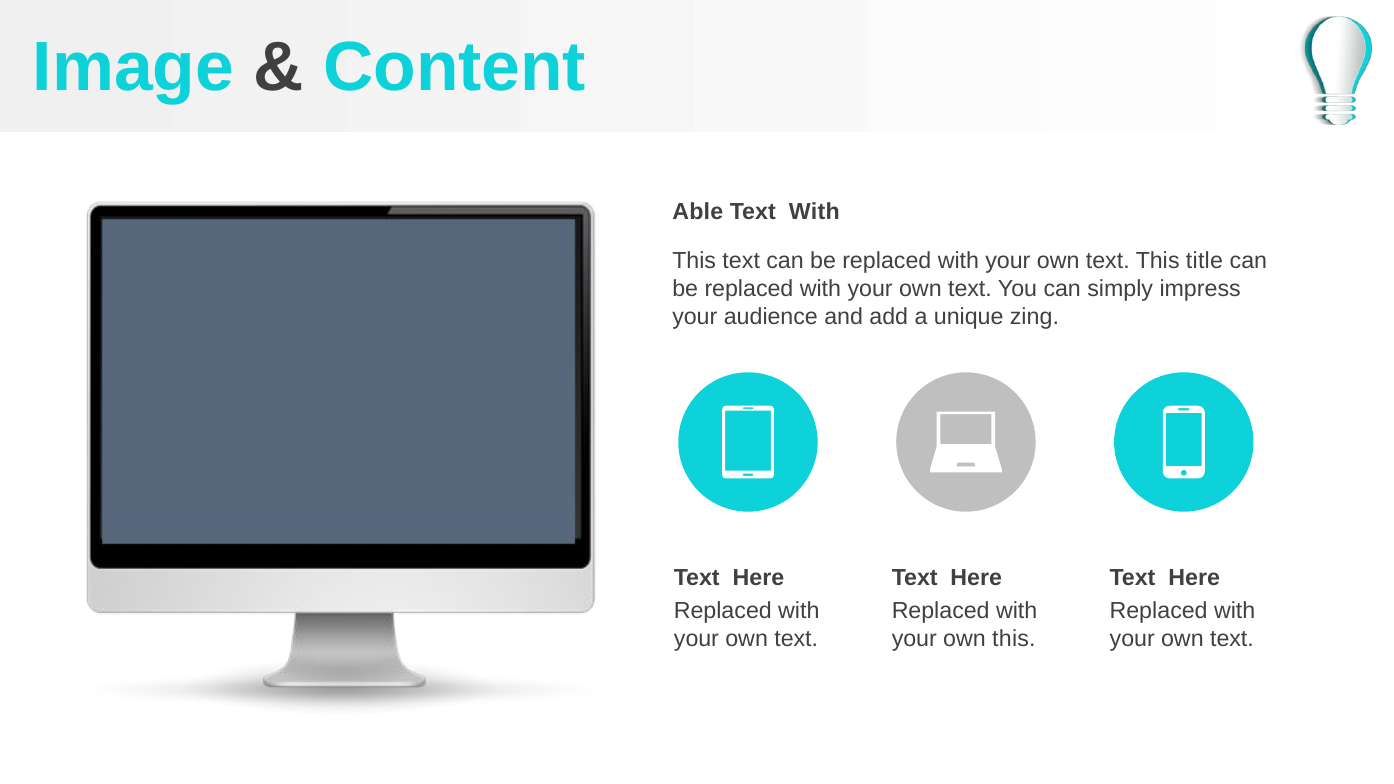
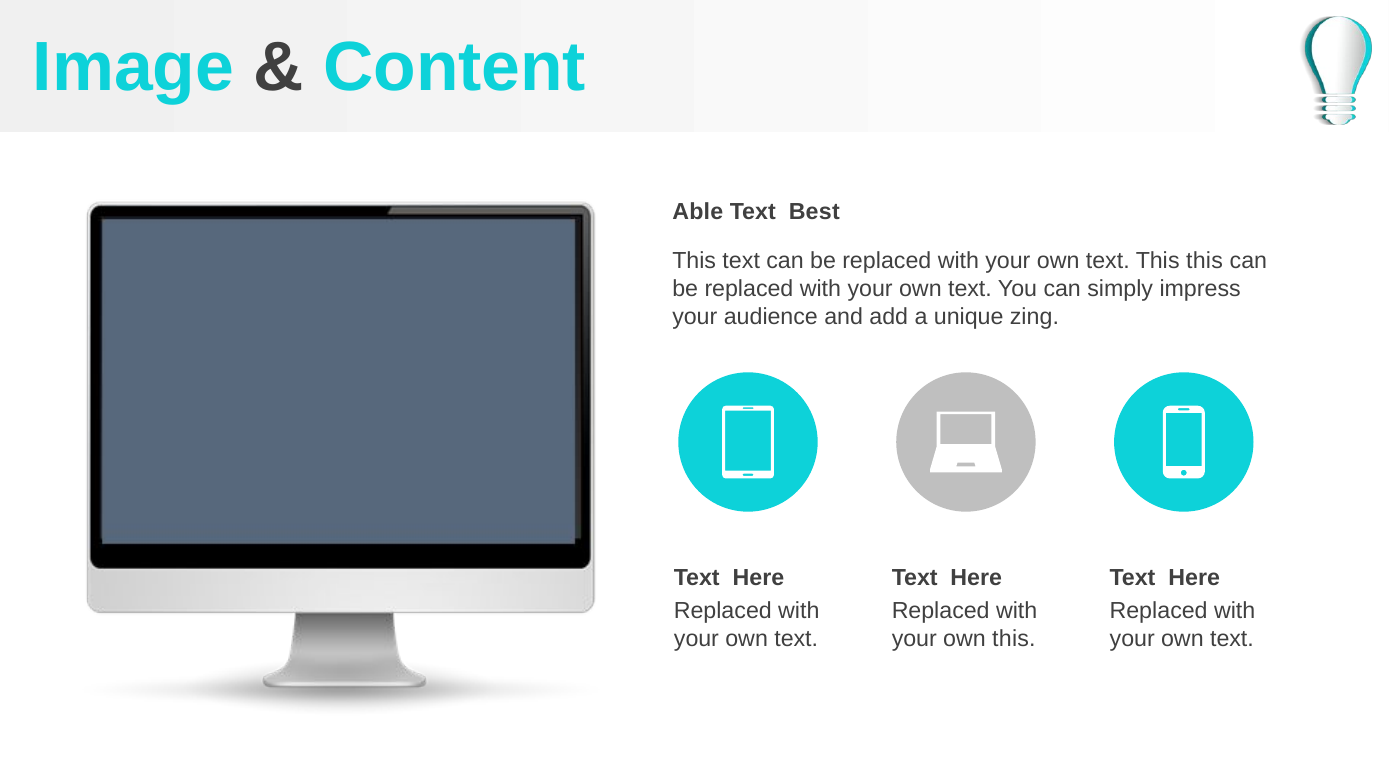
Text With: With -> Best
This title: title -> this
